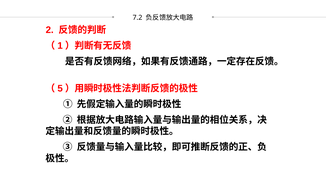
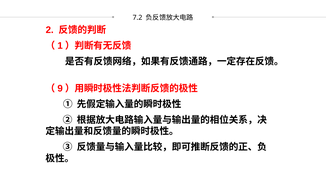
5: 5 -> 9
